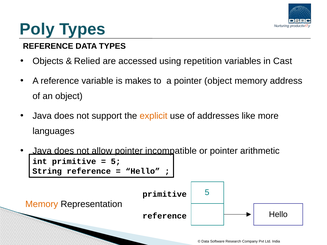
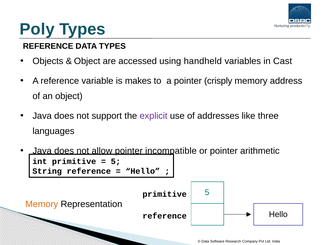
Relied at (87, 61): Relied -> Object
repetition: repetition -> handheld
pointer object: object -> crisply
explicit colour: orange -> purple
more: more -> three
